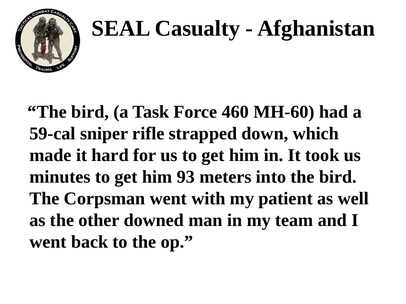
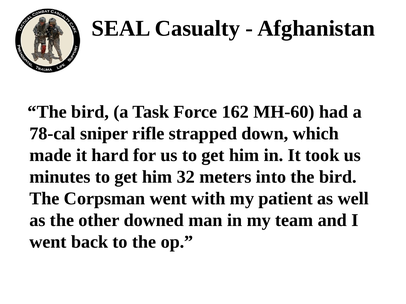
460: 460 -> 162
59-cal: 59-cal -> 78-cal
93: 93 -> 32
